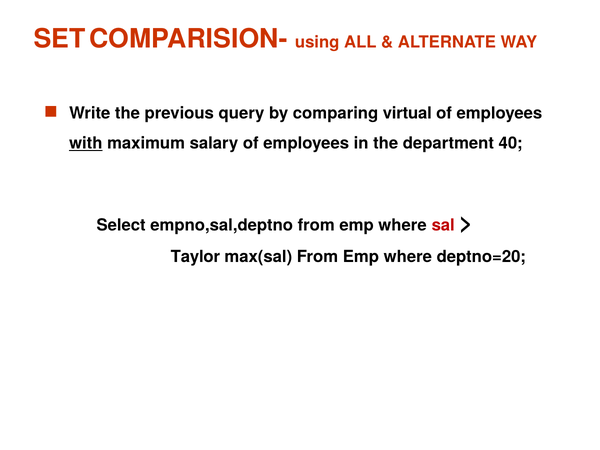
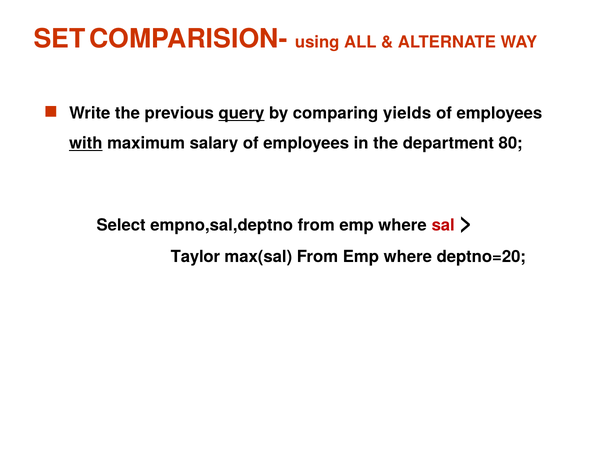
query underline: none -> present
virtual: virtual -> yields
40: 40 -> 80
